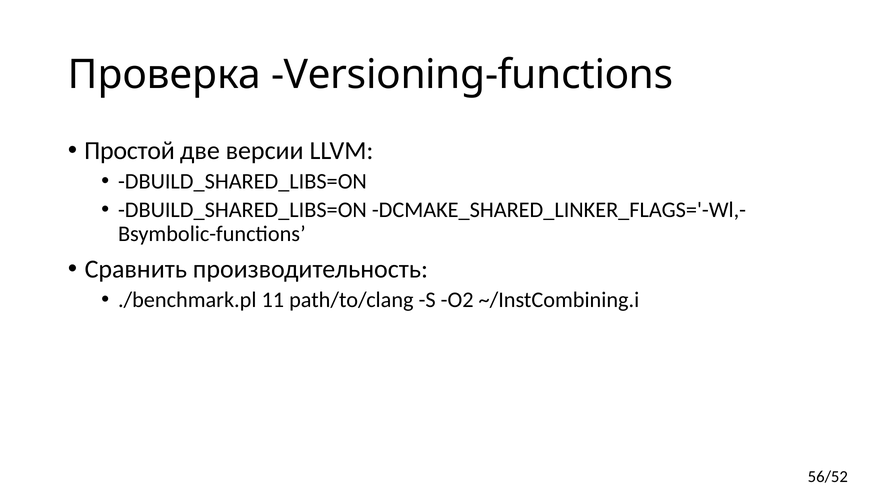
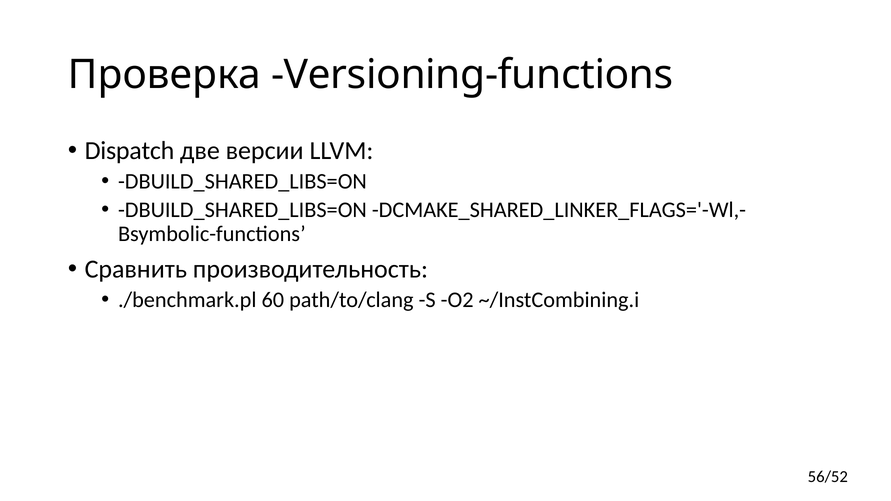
Простой: Простой -> Dispatch
11: 11 -> 60
